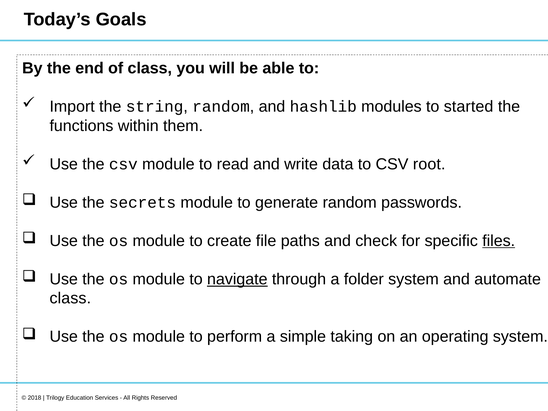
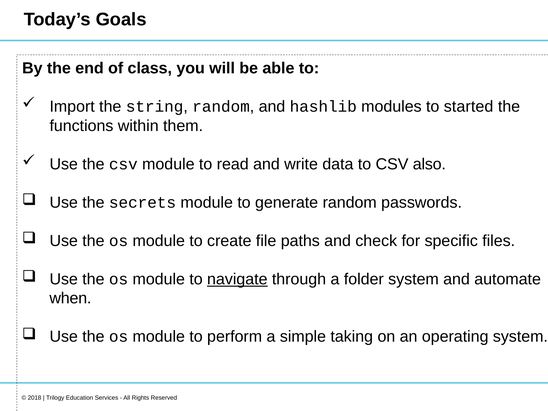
root: root -> also
files underline: present -> none
class at (70, 298): class -> when
